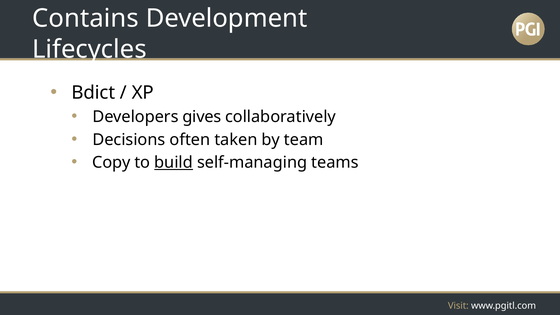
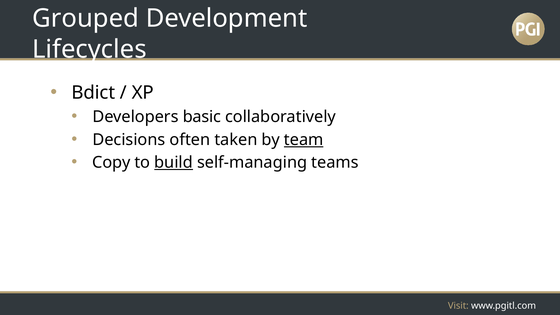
Contains: Contains -> Grouped
gives: gives -> basic
team underline: none -> present
